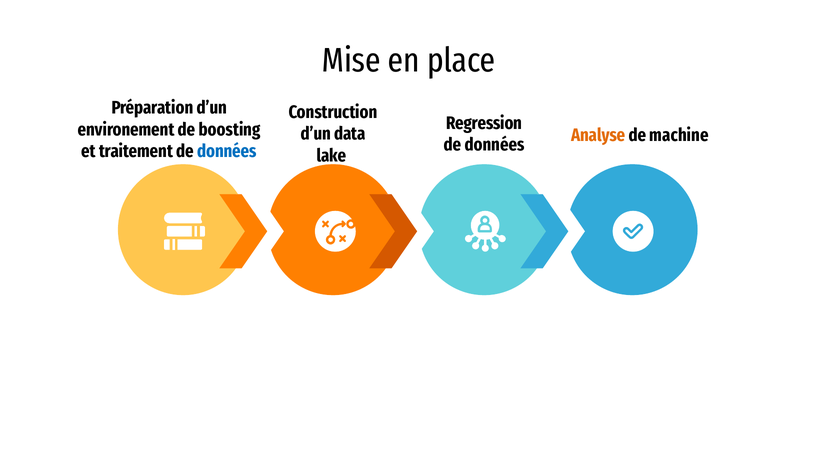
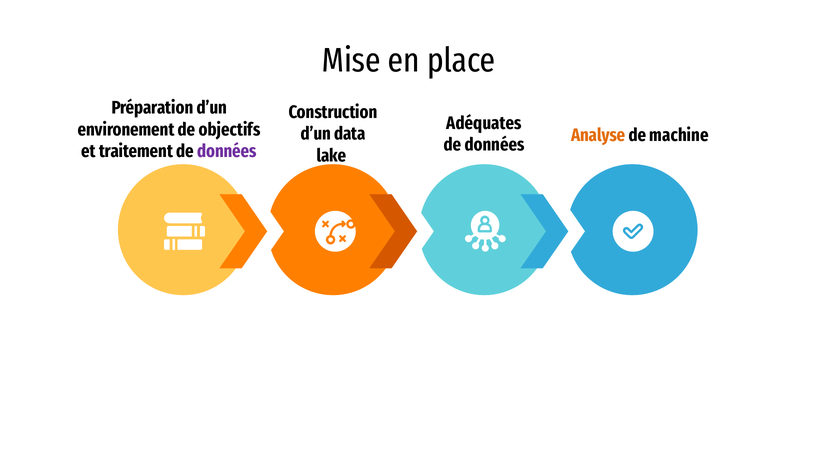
Regression: Regression -> Adéquates
boosting: boosting -> objectifs
données at (227, 151) colour: blue -> purple
